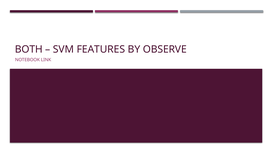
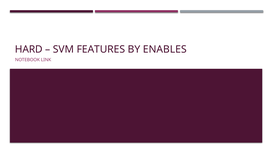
BOTH: BOTH -> HARD
OBSERVE: OBSERVE -> ENABLES
